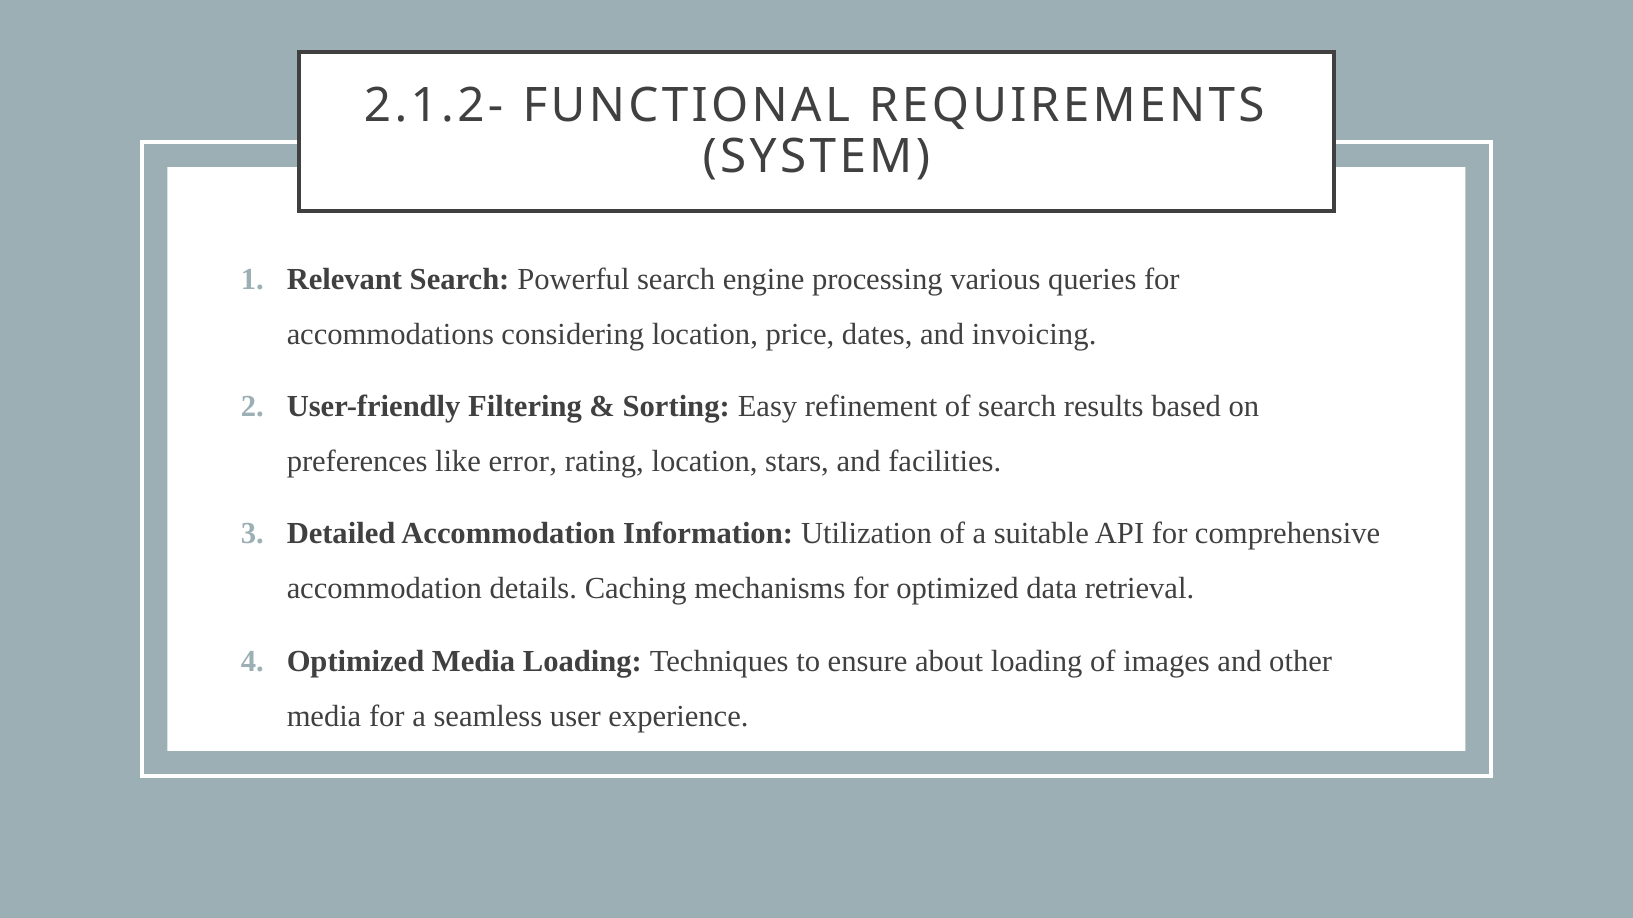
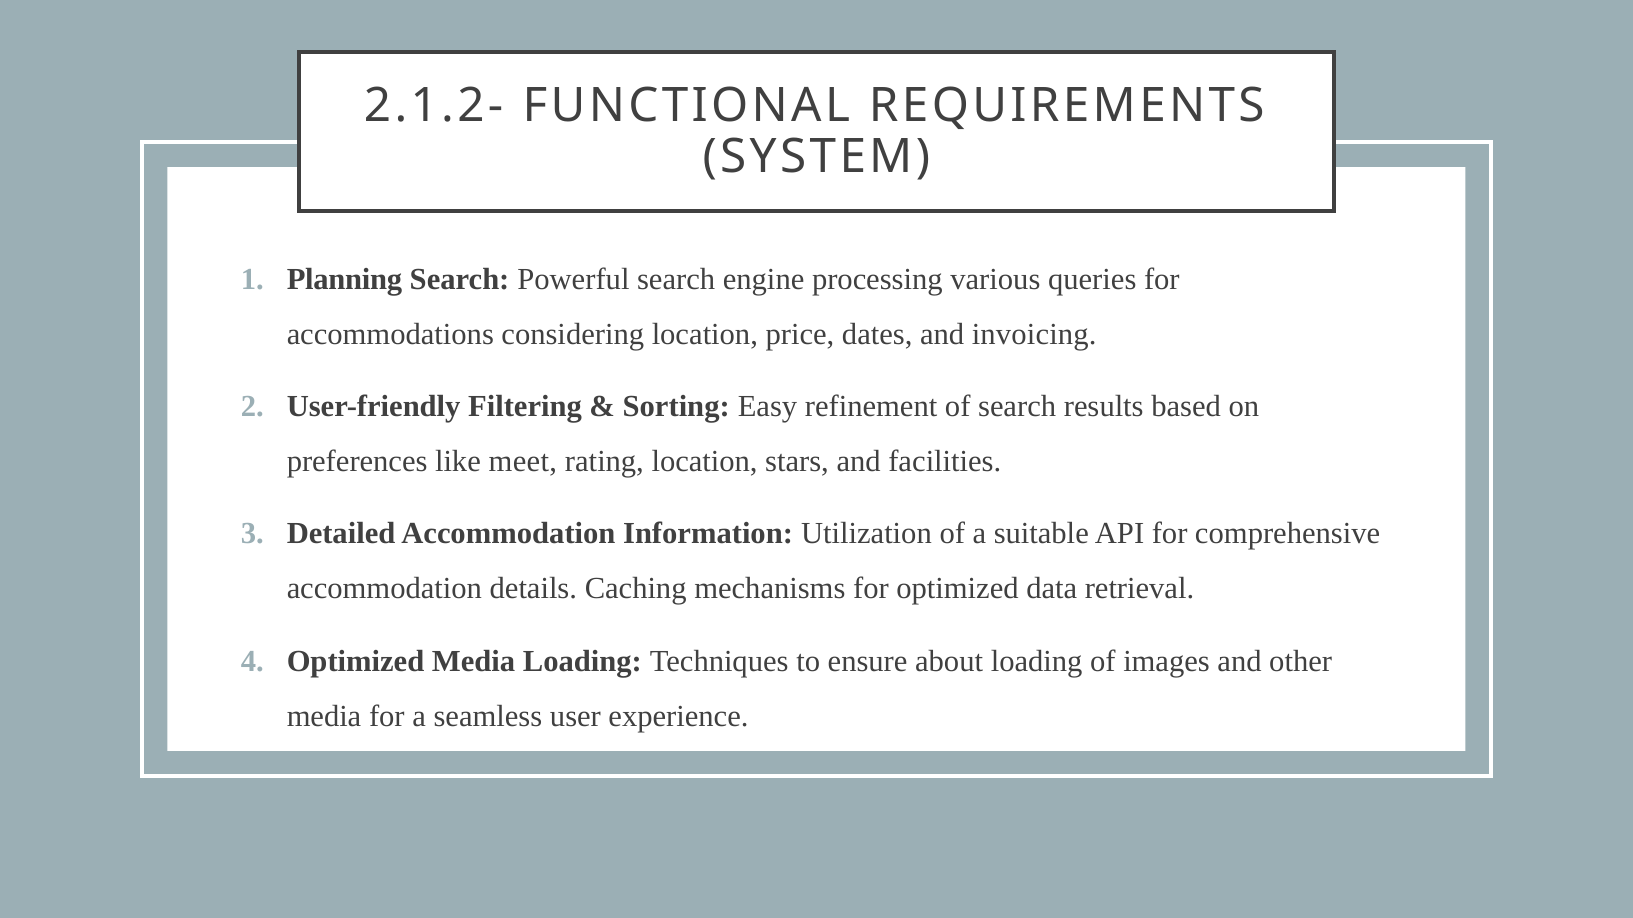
Relevant: Relevant -> Planning
error: error -> meet
